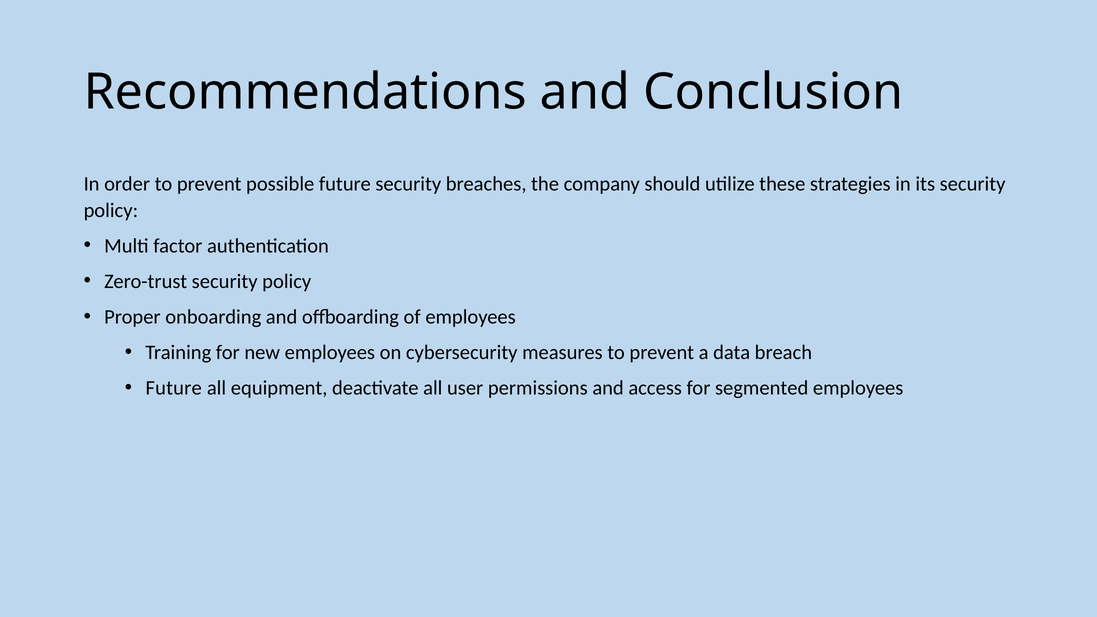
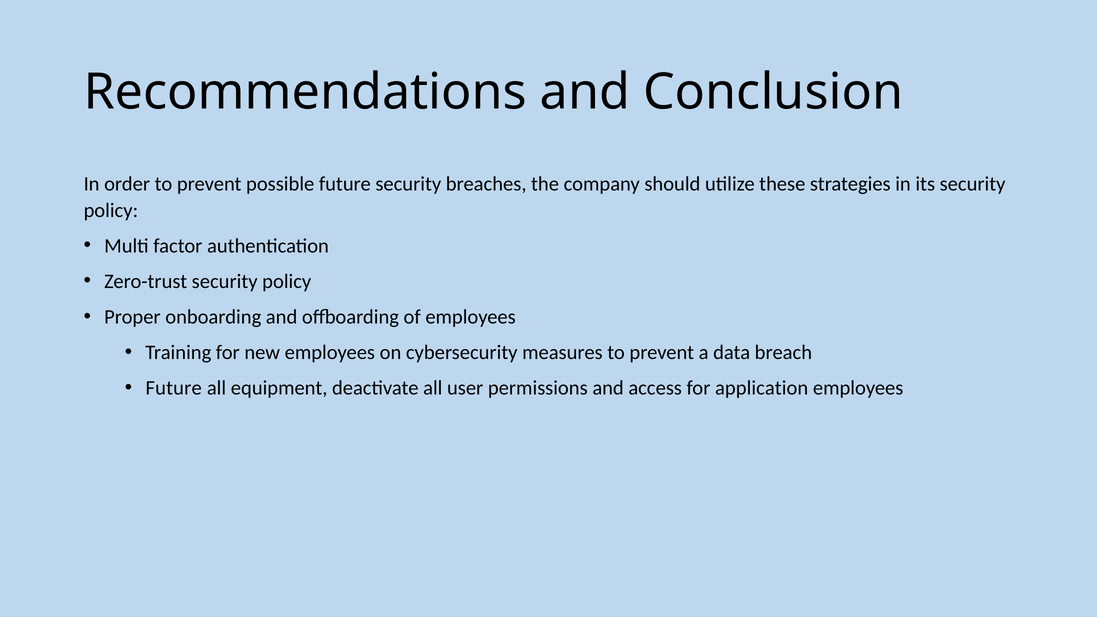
segmented: segmented -> application
